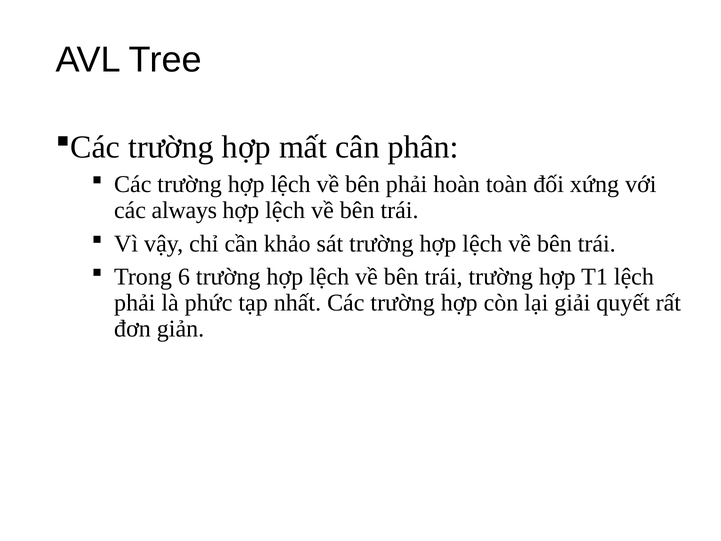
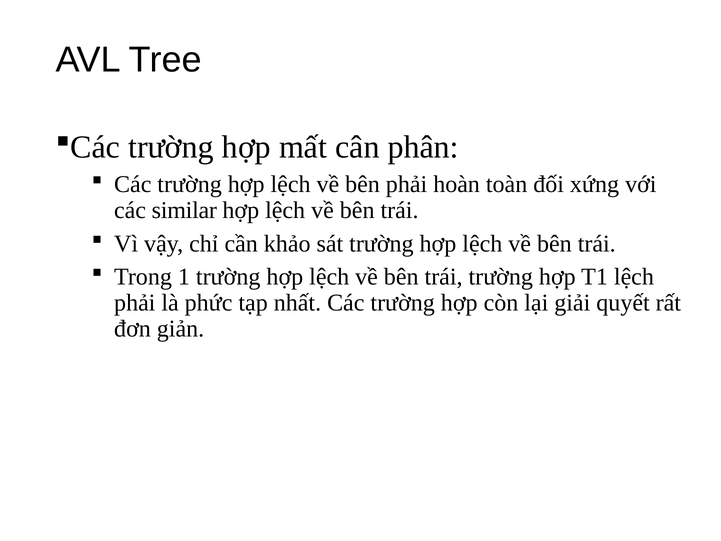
always: always -> similar
6: 6 -> 1
